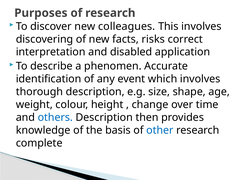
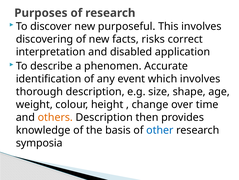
colleagues: colleagues -> purposeful
others colour: blue -> orange
complete: complete -> symposia
